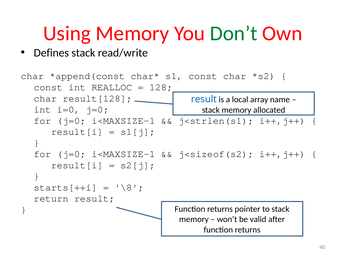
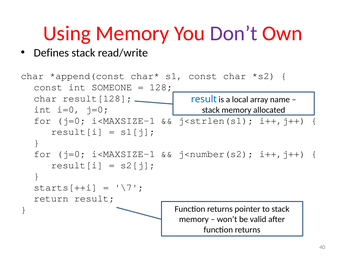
Don’t colour: green -> purple
REALLOC: REALLOC -> SOMEONE
j<sizeof(s2: j<sizeof(s2 -> j<number(s2
\8: \8 -> \7
